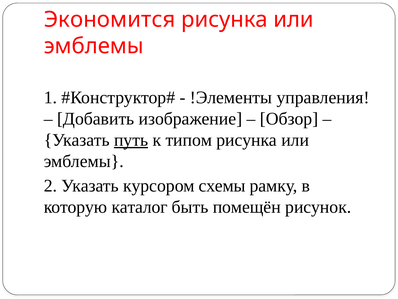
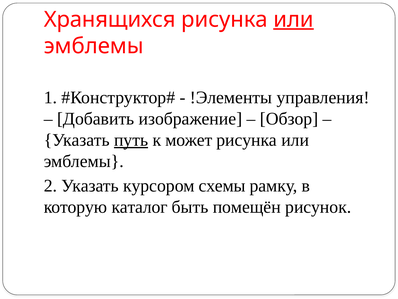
Экономится: Экономится -> Хранящихся
или at (293, 19) underline: none -> present
типом: типом -> может
